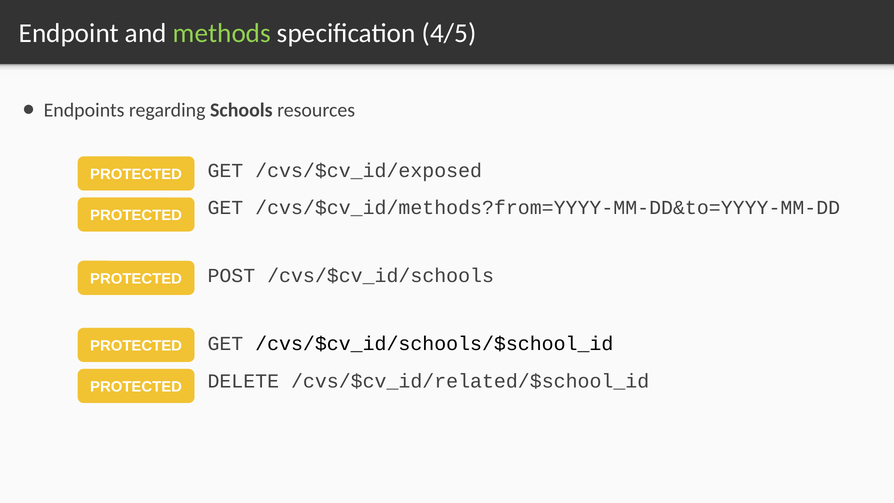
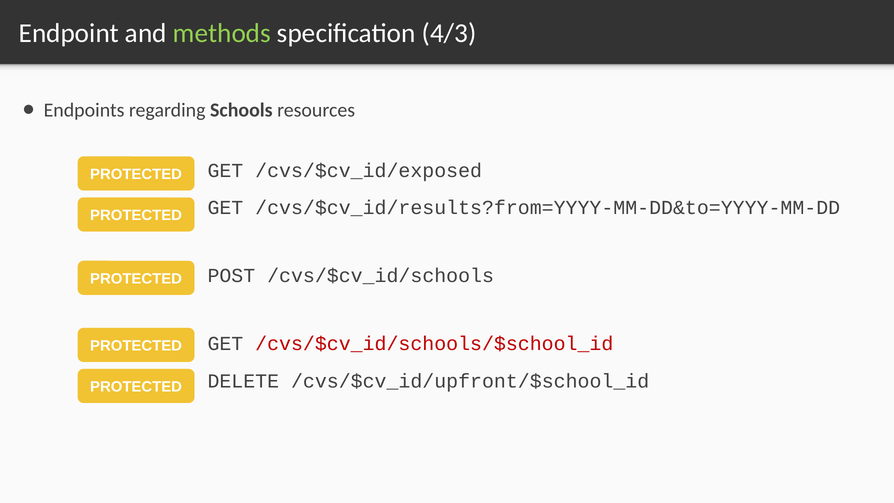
4/5: 4/5 -> 4/3
/cvs/$cv_id/methods?from=YYYY-MM-DD&to=YYYY-MM-DD: /cvs/$cv_id/methods?from=YYYY-MM-DD&to=YYYY-MM-DD -> /cvs/$cv_id/results?from=YYYY-MM-DD&to=YYYY-MM-DD
/cvs/$cv_id/schools/$school_id colour: black -> red
/cvs/$cv_id/related/$school_id: /cvs/$cv_id/related/$school_id -> /cvs/$cv_id/upfront/$school_id
